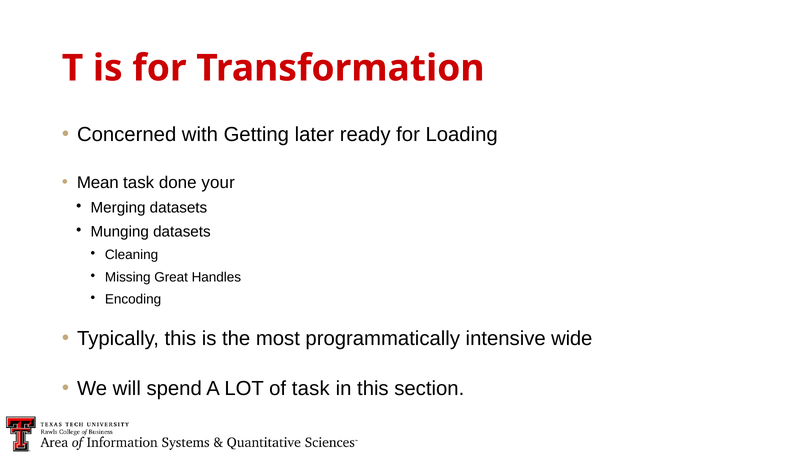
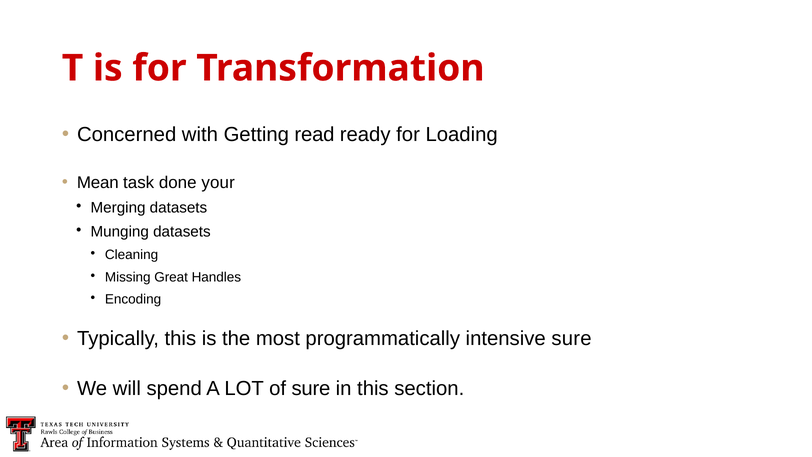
later: later -> read
intensive wide: wide -> sure
of task: task -> sure
